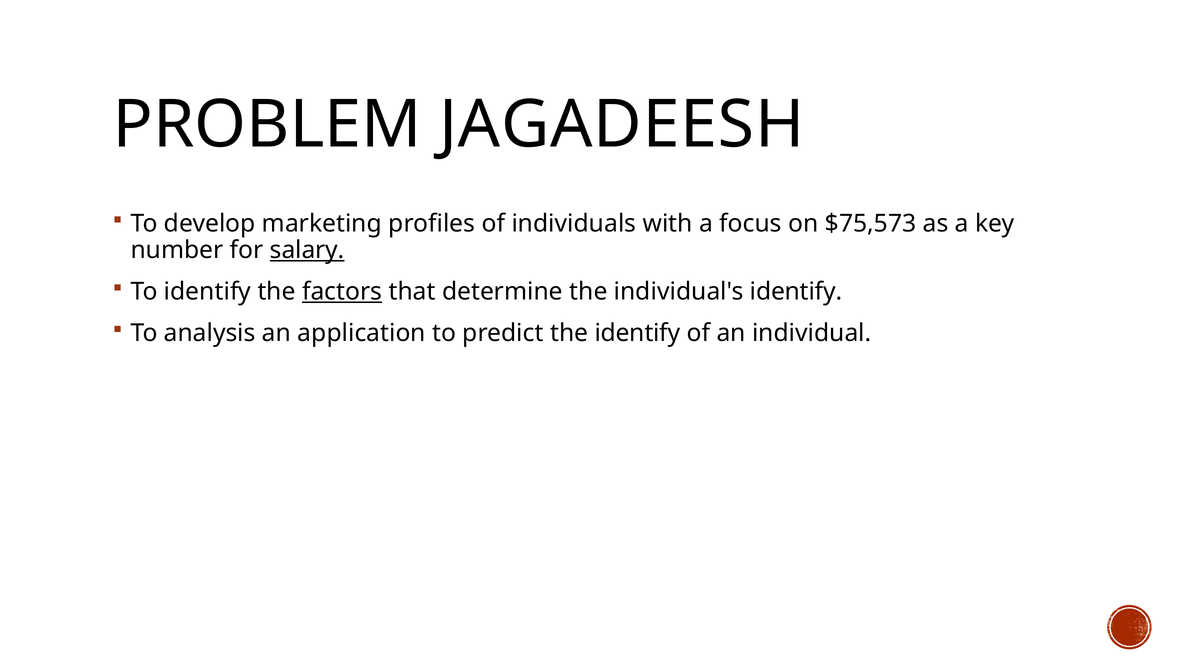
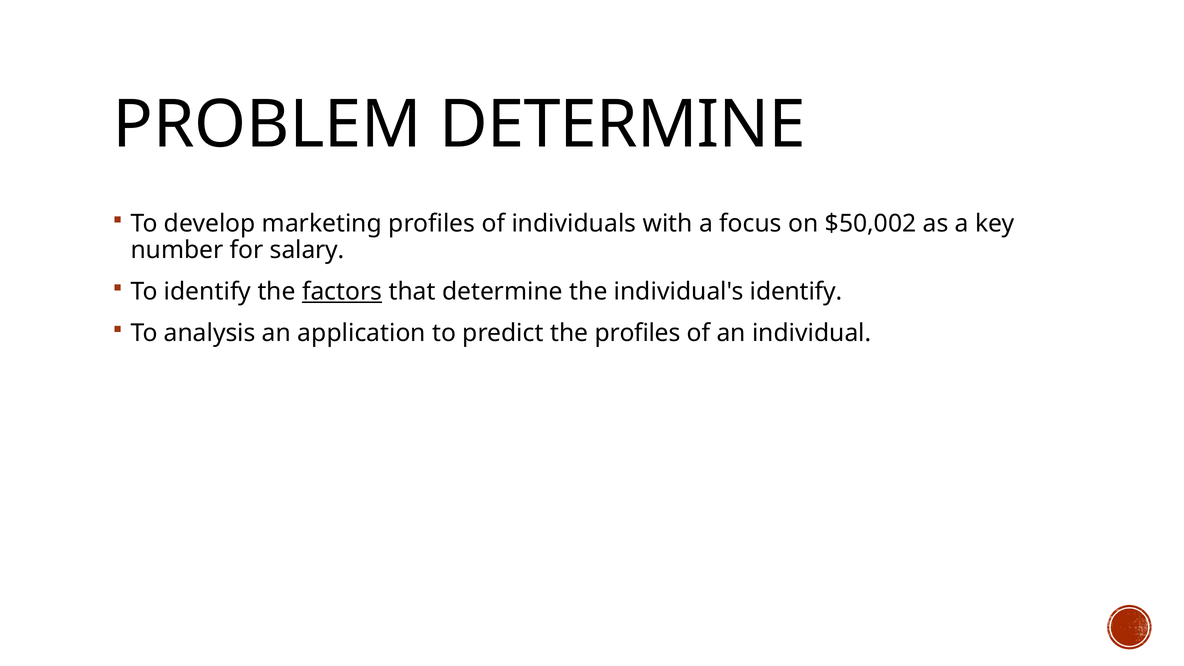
PROBLEM JAGADEESH: JAGADEESH -> DETERMINE
$75,573: $75,573 -> $50,002
salary underline: present -> none
the identify: identify -> profiles
